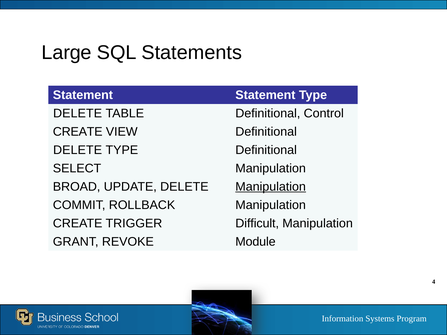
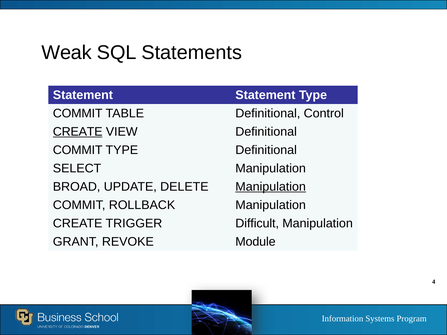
Large: Large -> Weak
DELETE at (78, 113): DELETE -> COMMIT
CREATE at (78, 132) underline: none -> present
DELETE at (78, 150): DELETE -> COMMIT
